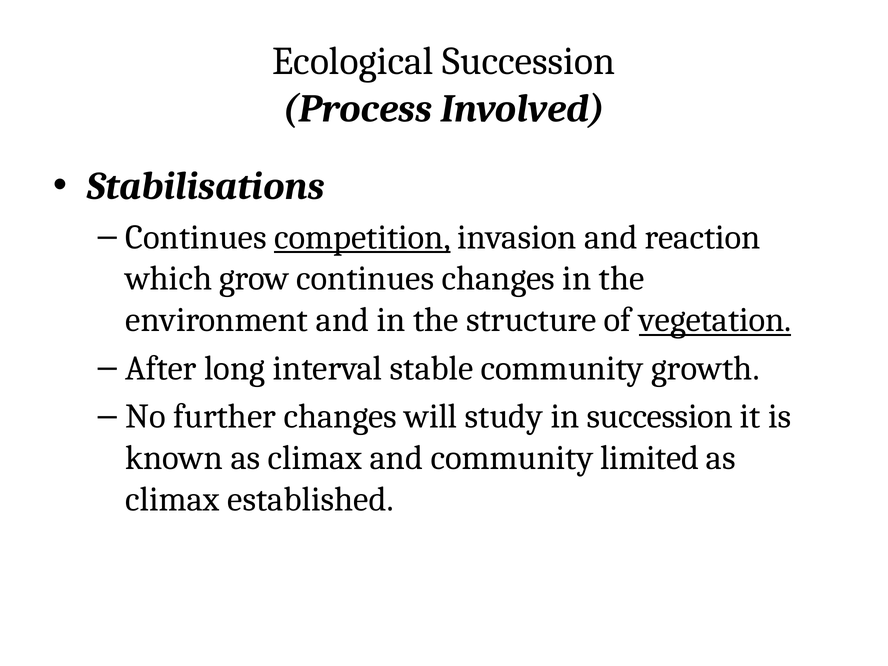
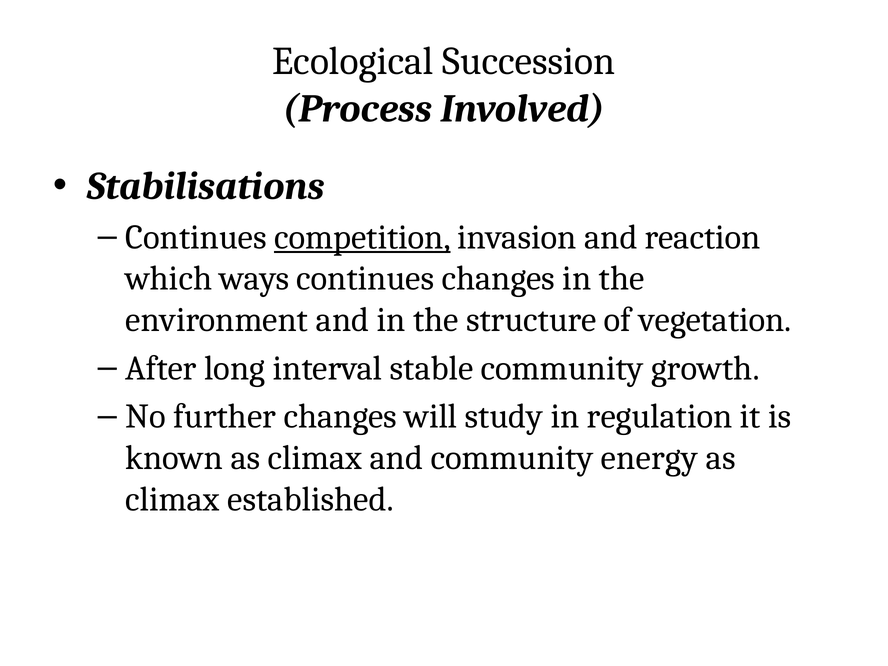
grow: grow -> ways
vegetation underline: present -> none
in succession: succession -> regulation
limited: limited -> energy
